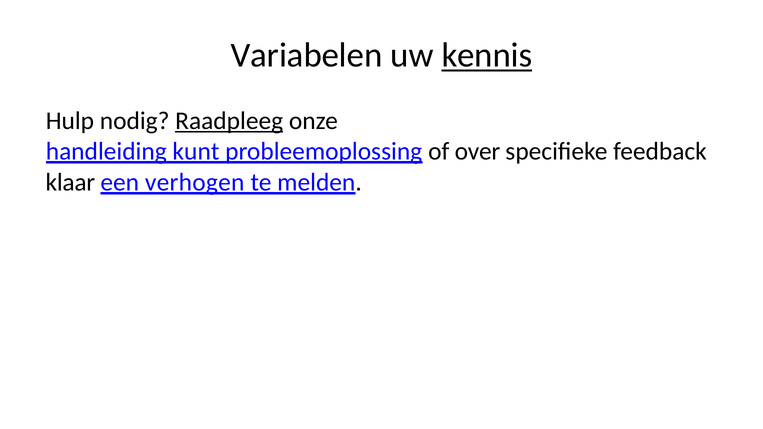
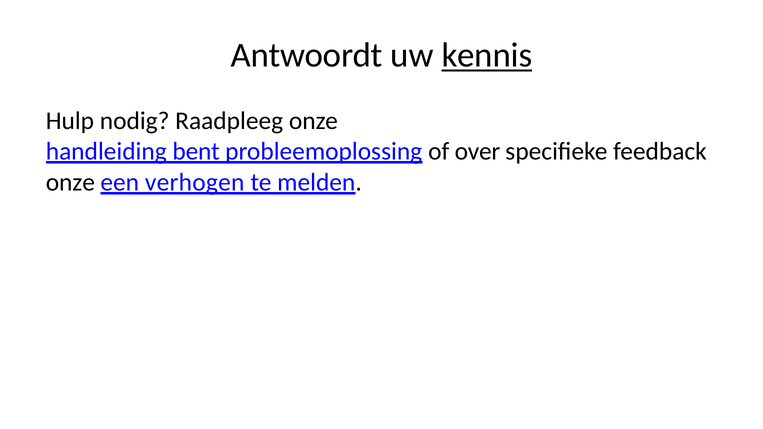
Variabelen: Variabelen -> Antwoordt
Raadpleeg underline: present -> none
kunt: kunt -> bent
klaar at (70, 183): klaar -> onze
